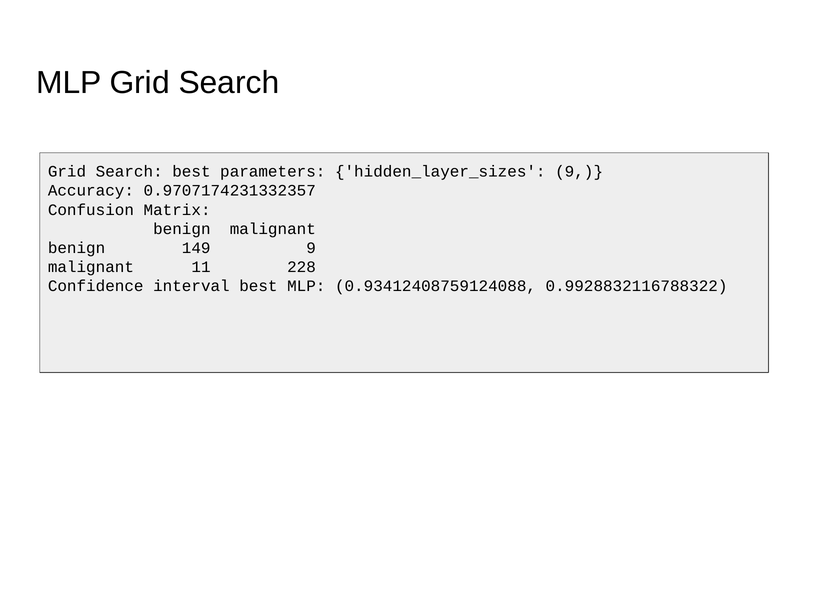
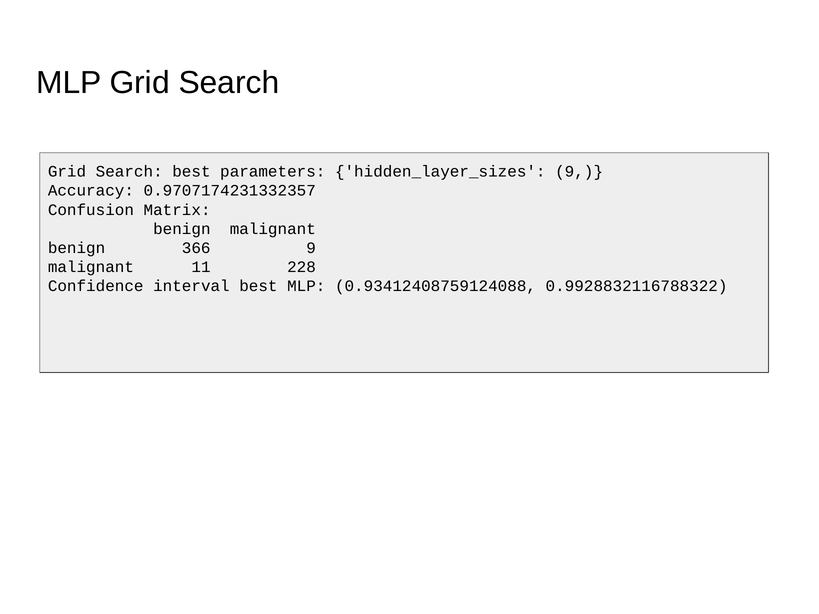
149: 149 -> 366
